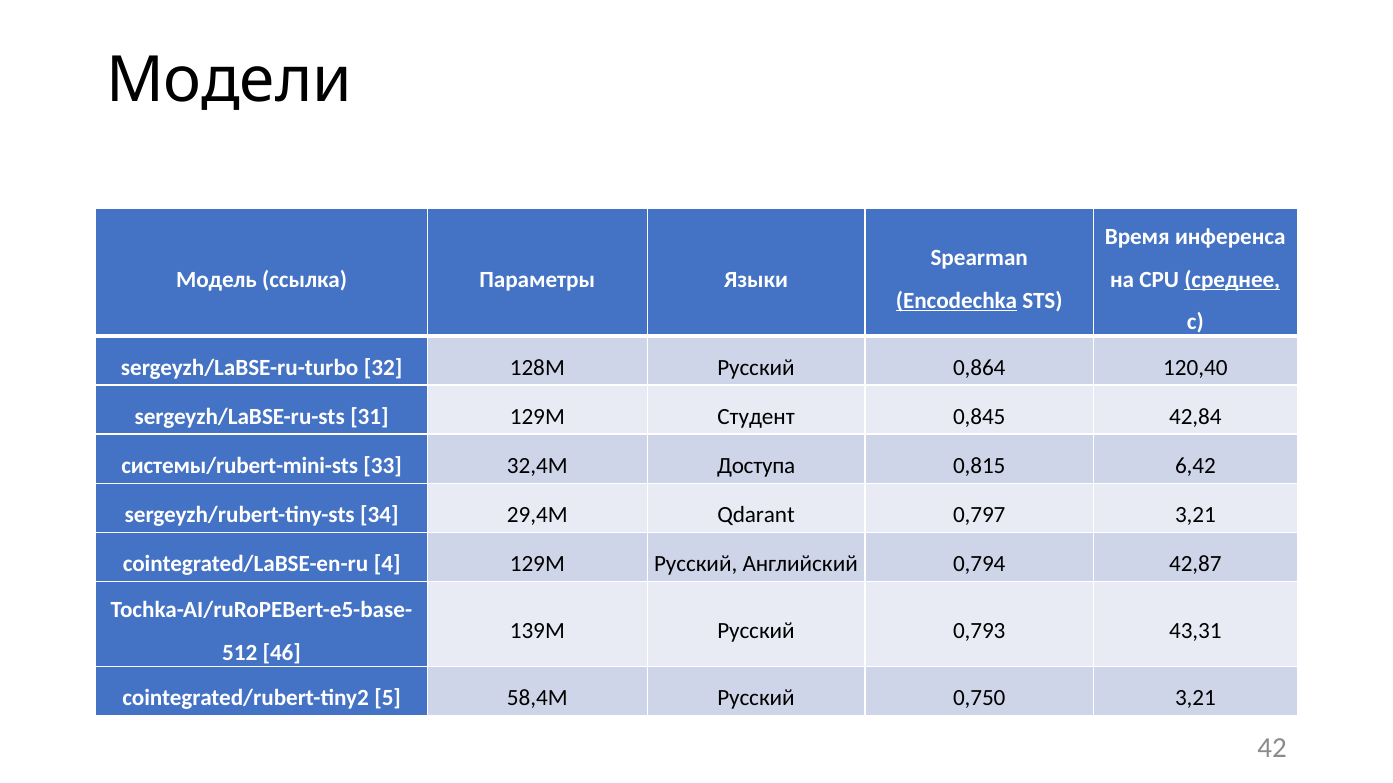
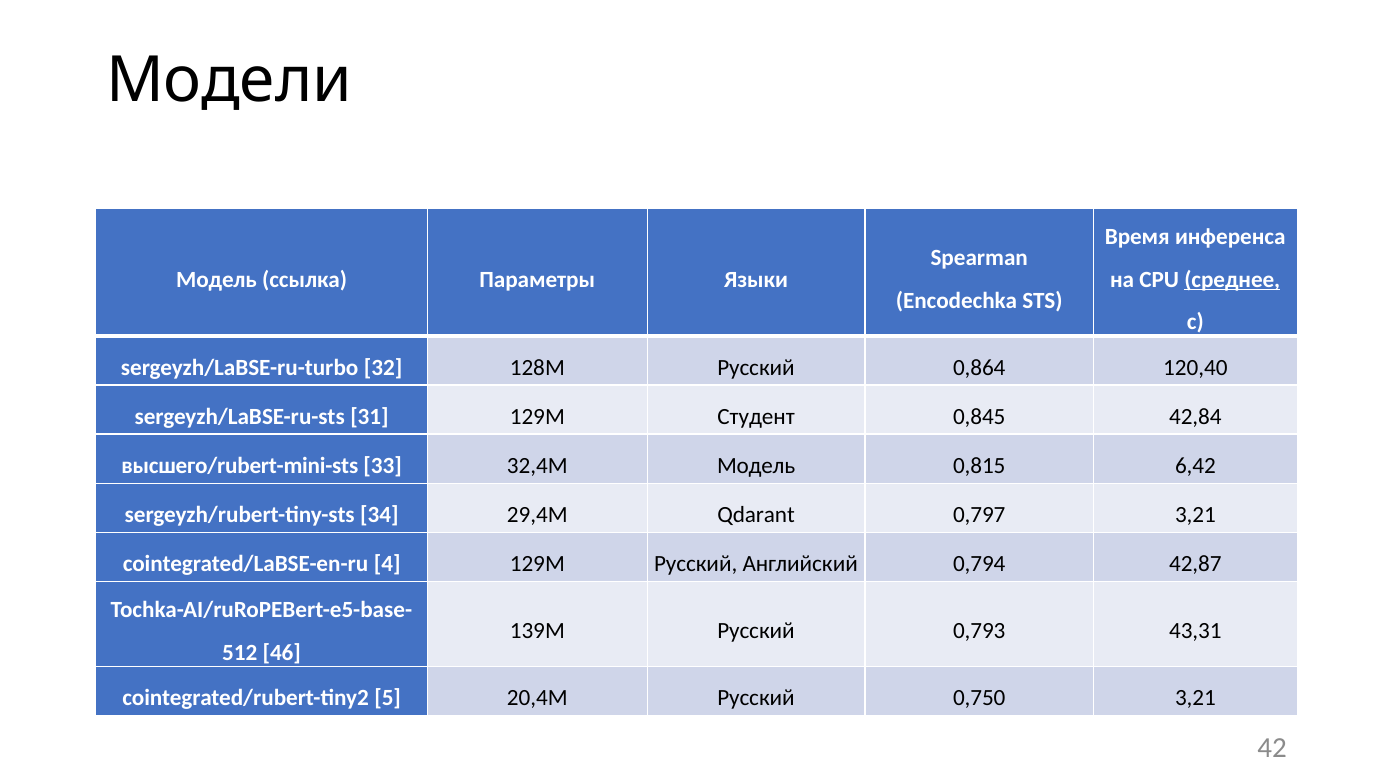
Encodechka underline: present -> none
системы/rubert-mini-sts: системы/rubert-mini-sts -> высшего/rubert-mini-sts
32,4M Доступа: Доступа -> Модель
58,4M: 58,4M -> 20,4M
